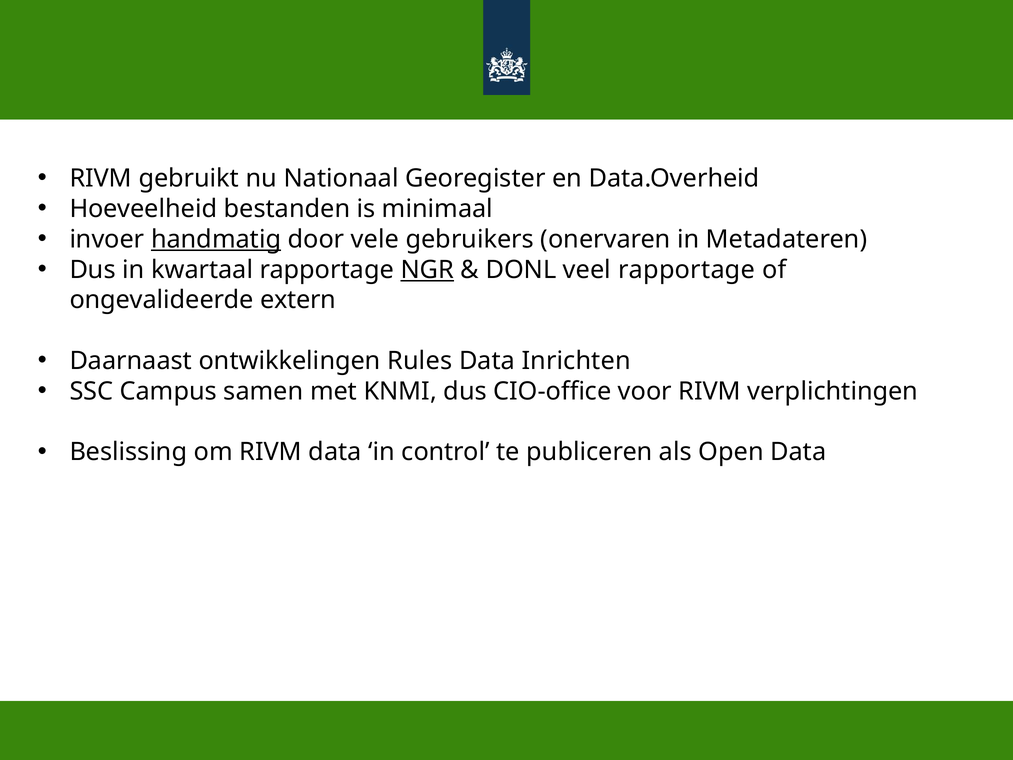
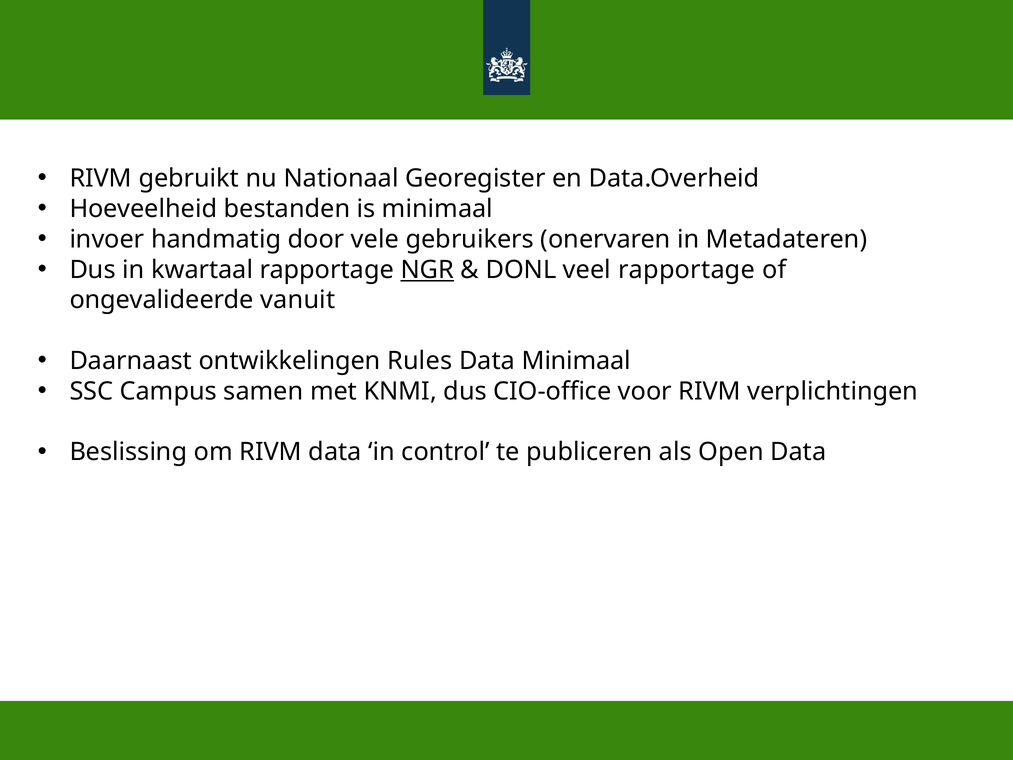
handmatig underline: present -> none
extern: extern -> vanuit
Data Inrichten: Inrichten -> Minimaal
